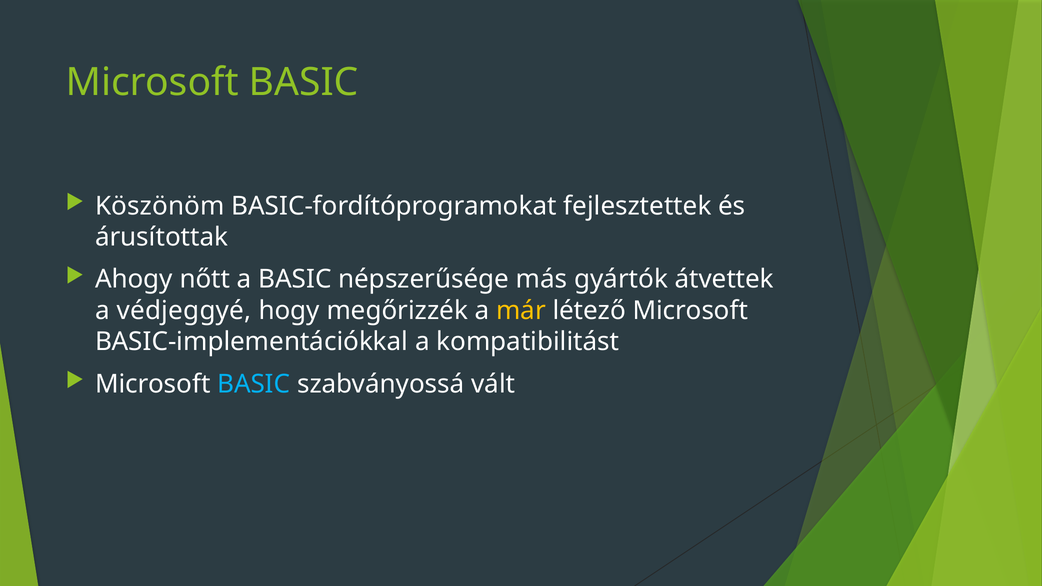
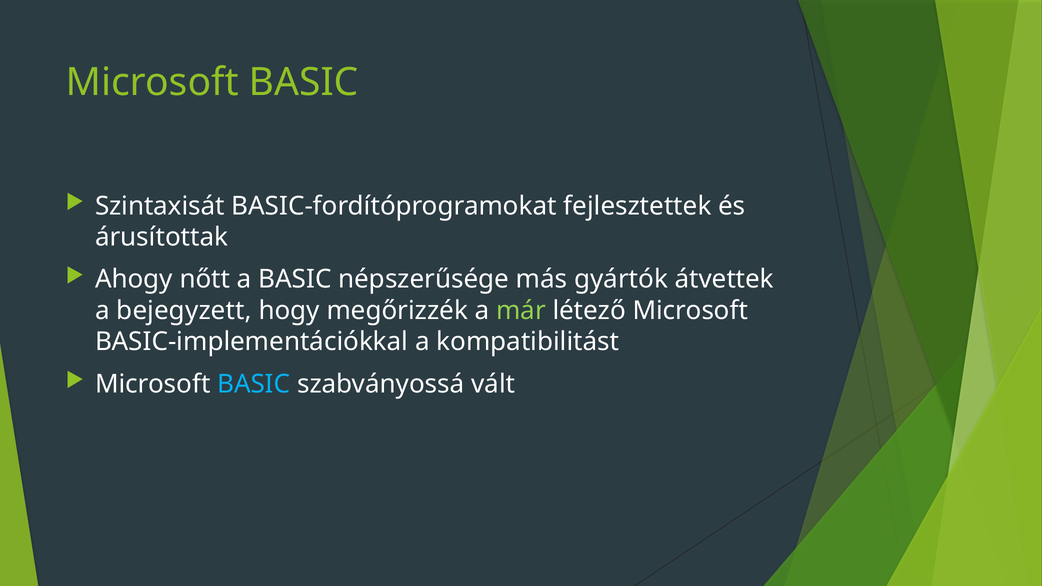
Köszönöm: Köszönöm -> Szintaxisát
védjeggyé: védjeggyé -> bejegyzett
már colour: yellow -> light green
